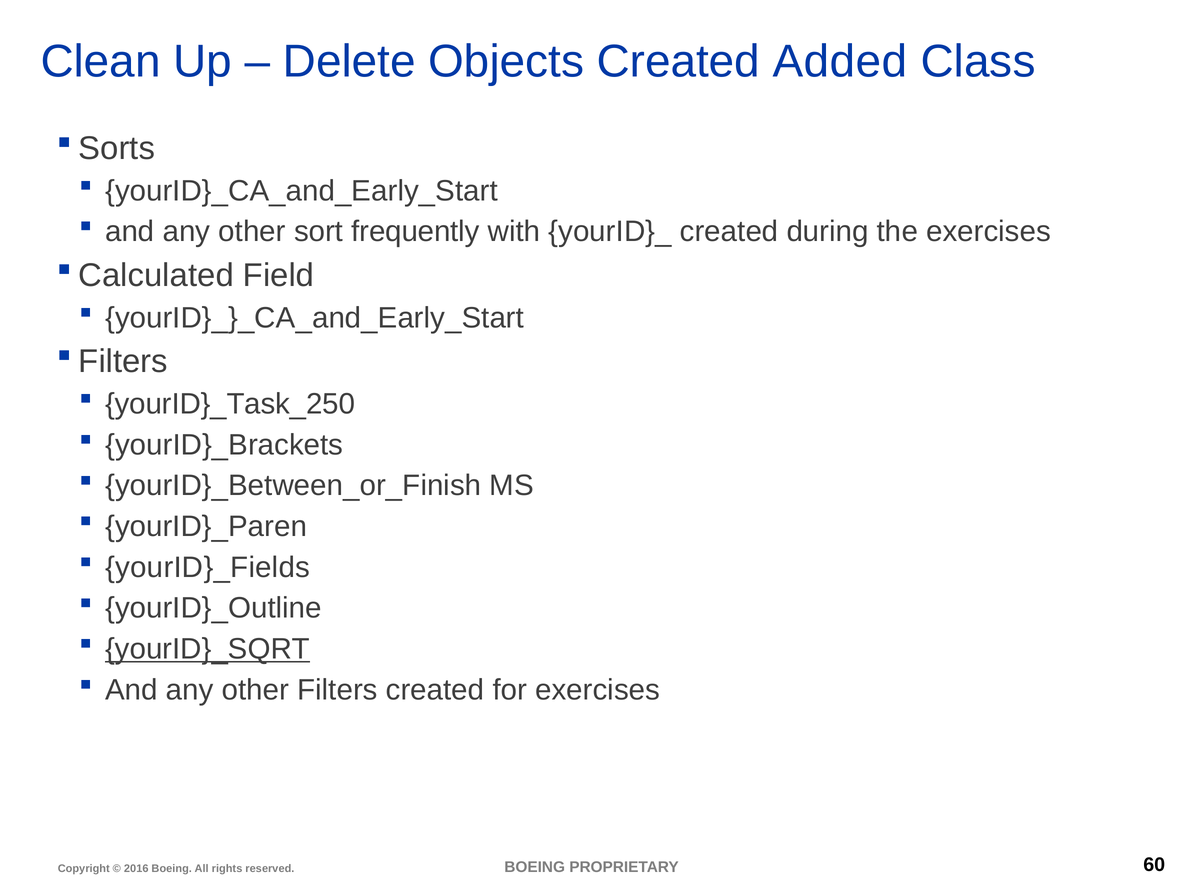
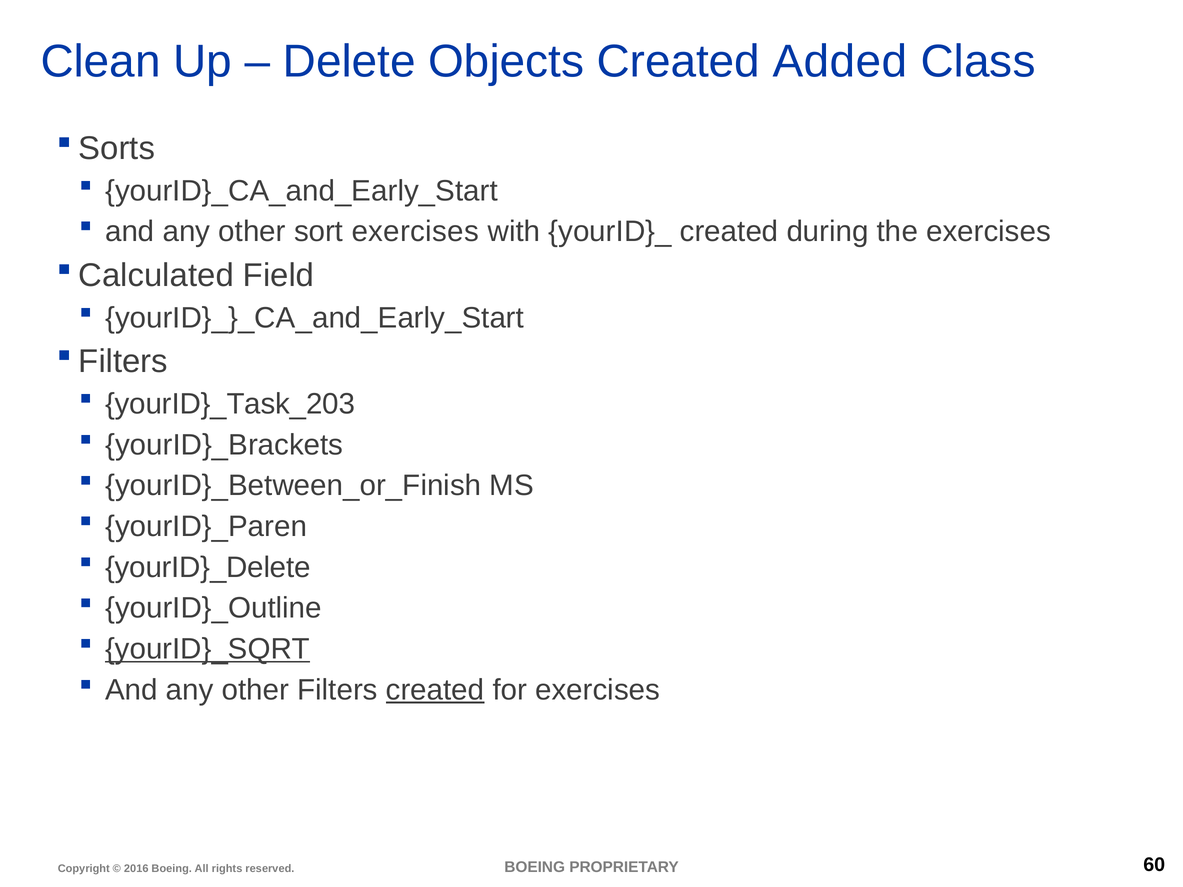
sort frequently: frequently -> exercises
yourID}_Task_250: yourID}_Task_250 -> yourID}_Task_203
yourID}_Fields: yourID}_Fields -> yourID}_Delete
created at (435, 690) underline: none -> present
